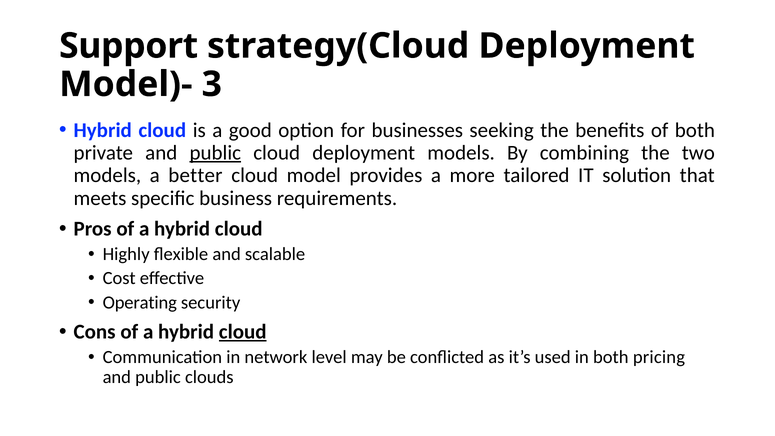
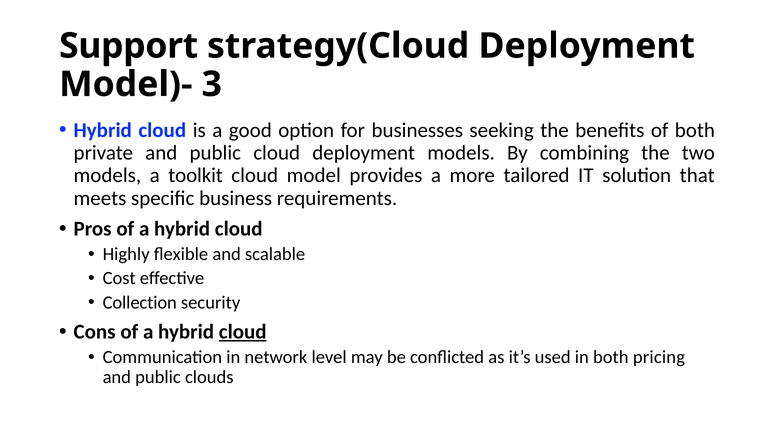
public at (215, 153) underline: present -> none
better: better -> toolkit
Operating: Operating -> Collection
